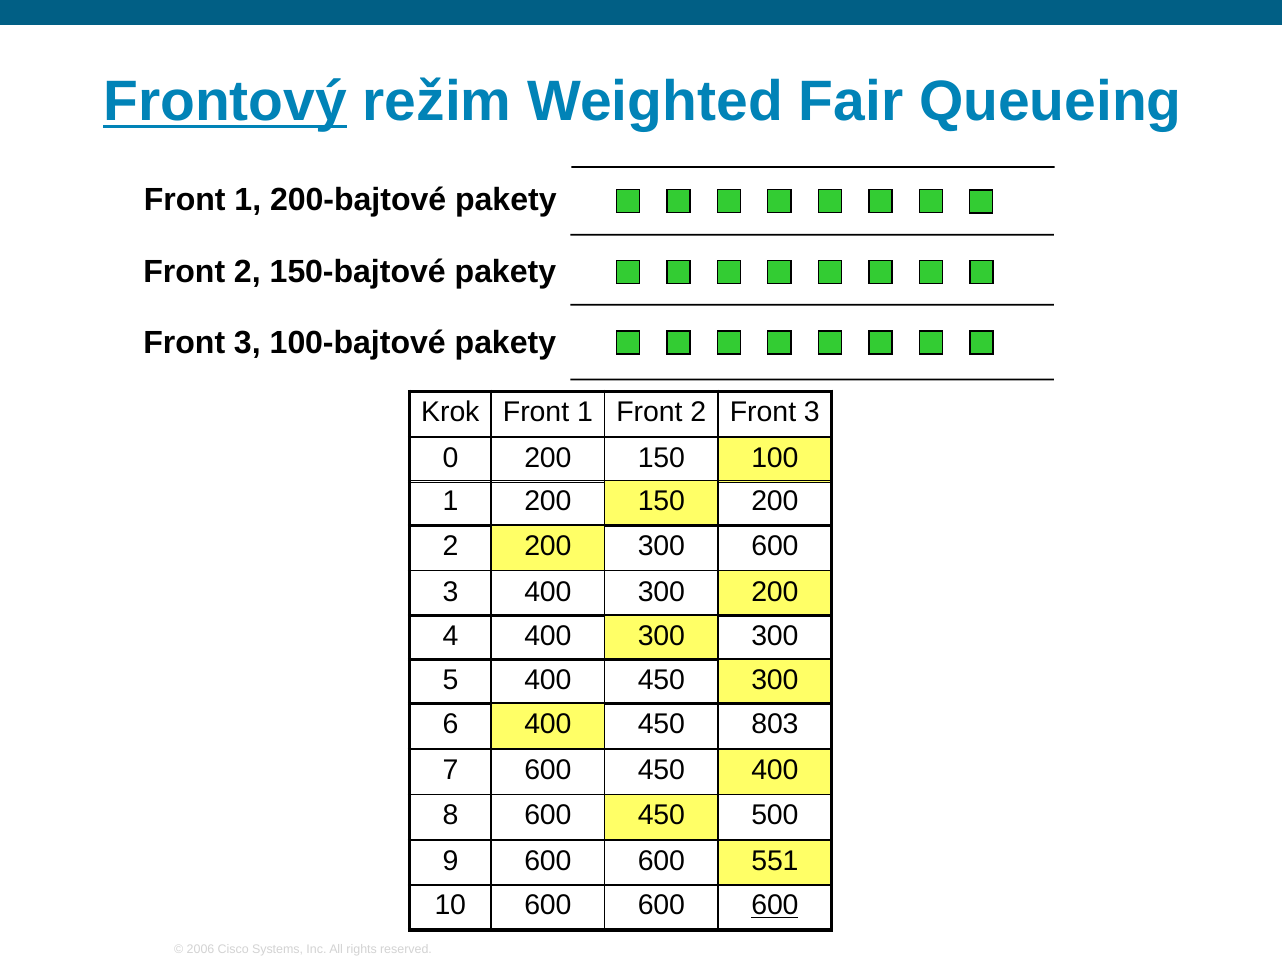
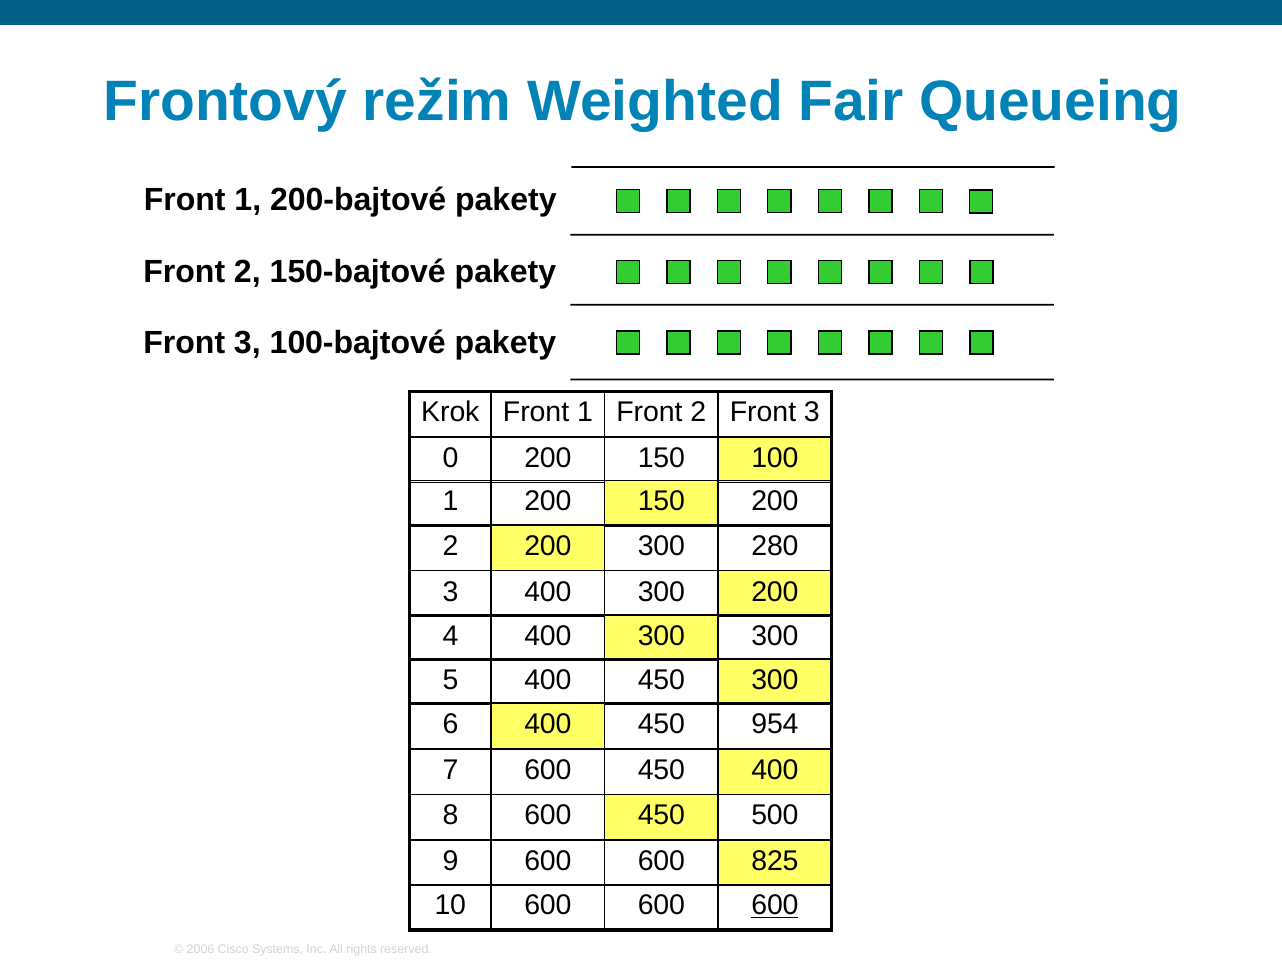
Frontový underline: present -> none
300 600: 600 -> 280
803: 803 -> 954
551: 551 -> 825
